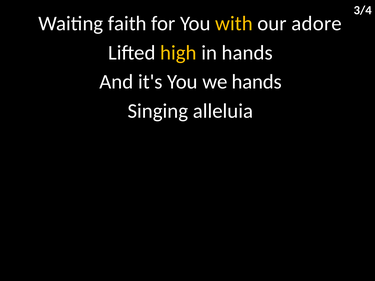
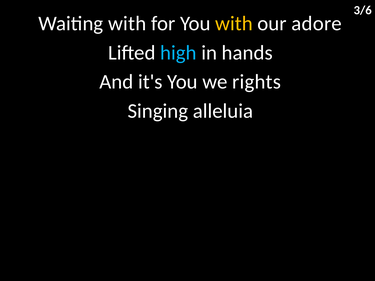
3/4: 3/4 -> 3/6
Waiting faith: faith -> with
high colour: yellow -> light blue
we hands: hands -> rights
